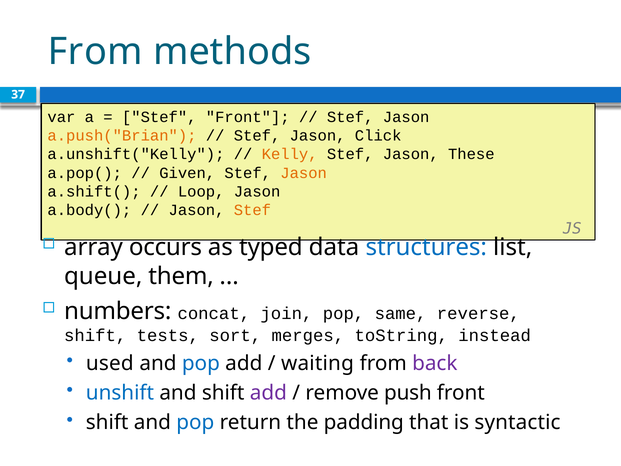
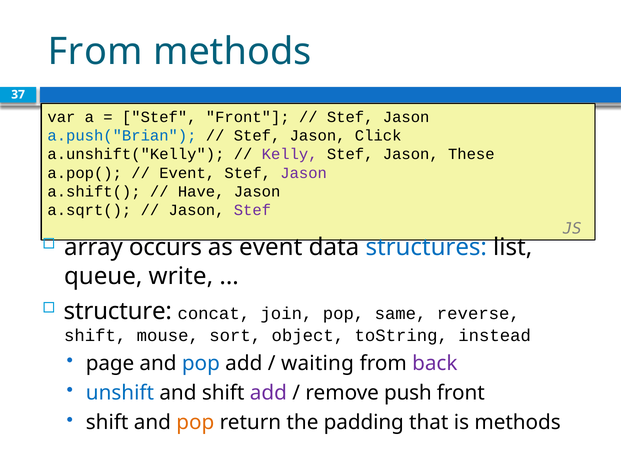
a.push("Brian colour: orange -> blue
Kelly colour: orange -> purple
Given at (187, 173): Given -> Event
Jason at (304, 173) colour: orange -> purple
Loop: Loop -> Have
a.body(: a.body( -> a.sqrt(
Stef at (252, 210) colour: orange -> purple
as typed: typed -> event
them: them -> write
numbers: numbers -> structure
tests: tests -> mouse
merges: merges -> object
used: used -> page
pop at (195, 422) colour: blue -> orange
is syntactic: syntactic -> methods
